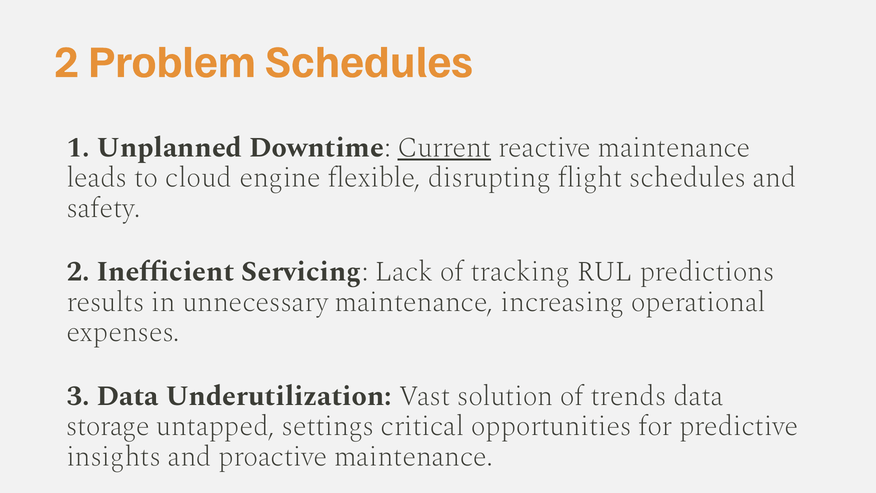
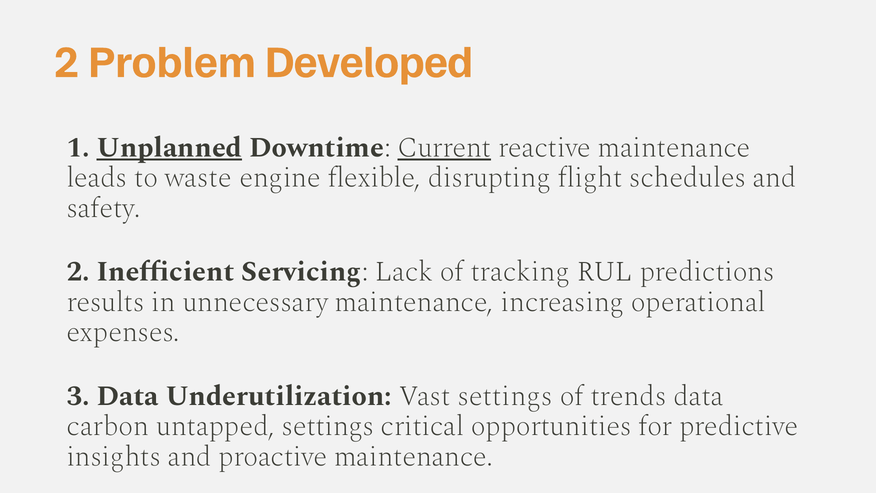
Problem Schedules: Schedules -> Developed
Unplanned underline: none -> present
cloud: cloud -> waste
Vast solution: solution -> settings
storage: storage -> carbon
